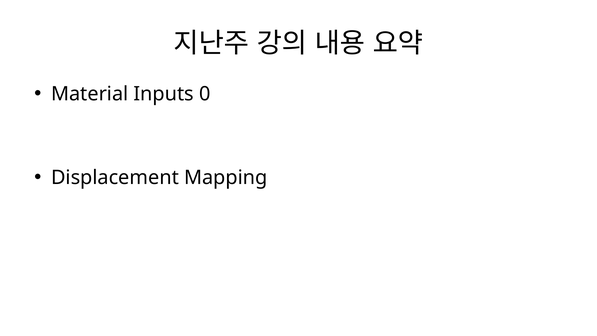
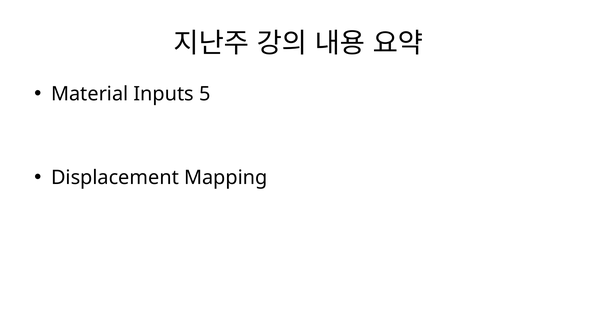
0: 0 -> 5
